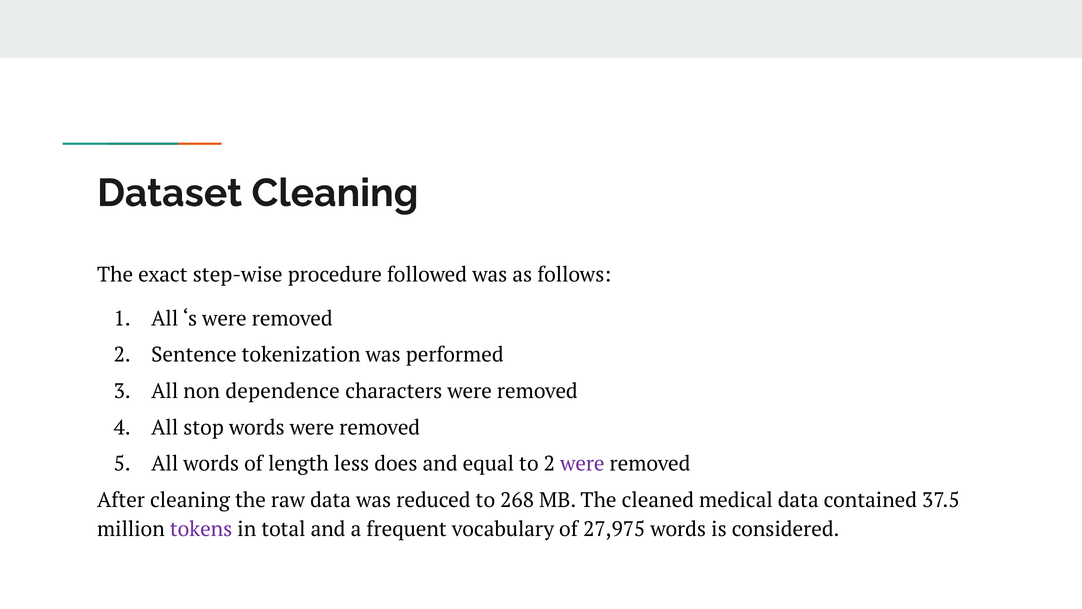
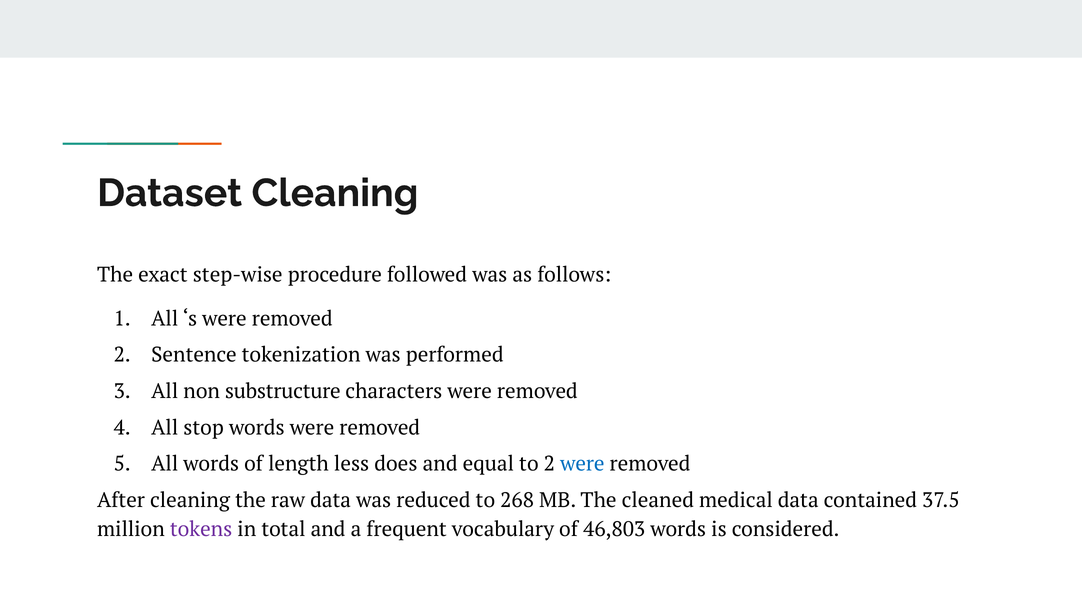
dependence: dependence -> substructure
were at (582, 464) colour: purple -> blue
27,975: 27,975 -> 46,803
